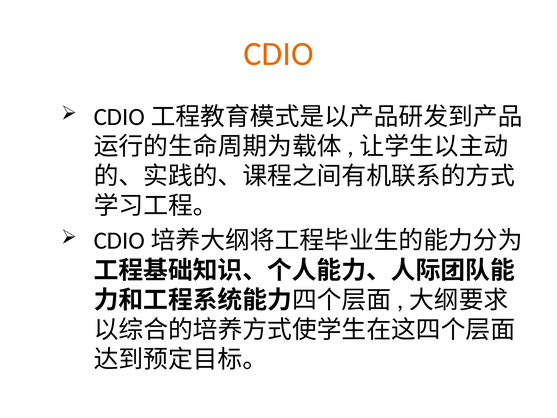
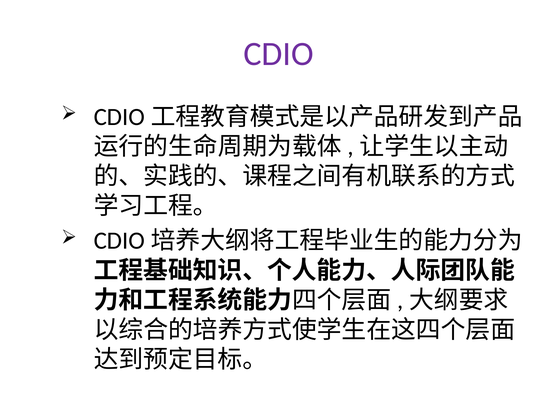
CDIO colour: orange -> purple
